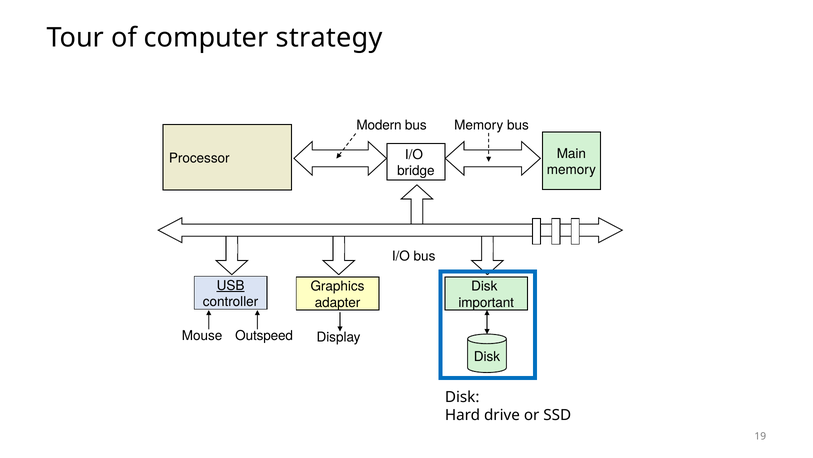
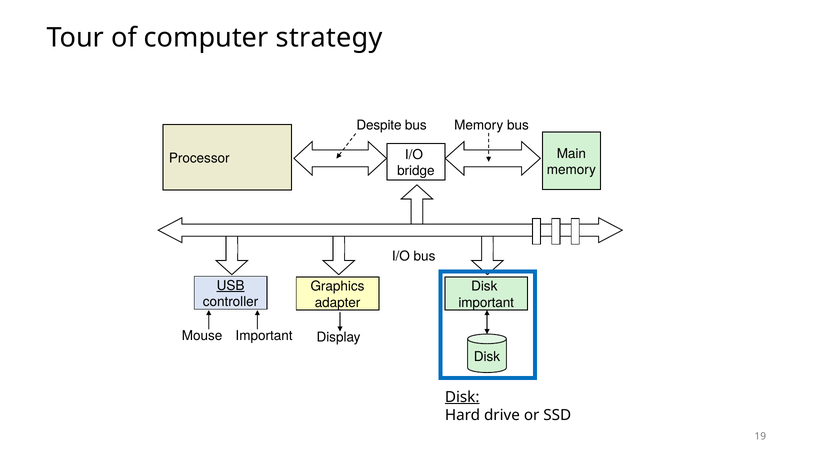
Modern: Modern -> Despite
Mouse Outspeed: Outspeed -> Important
Disk at (462, 396) underline: none -> present
